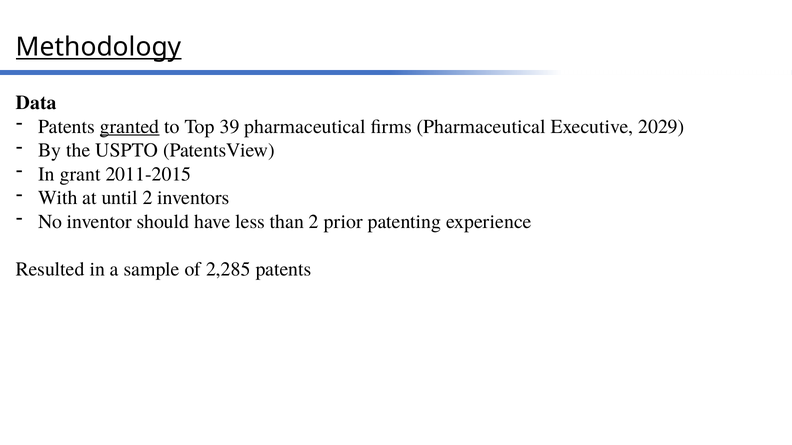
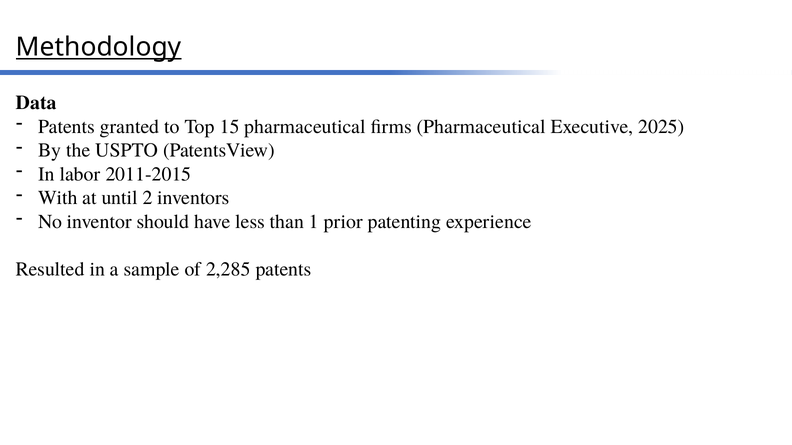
granted underline: present -> none
39: 39 -> 15
2029: 2029 -> 2025
grant: grant -> labor
than 2: 2 -> 1
